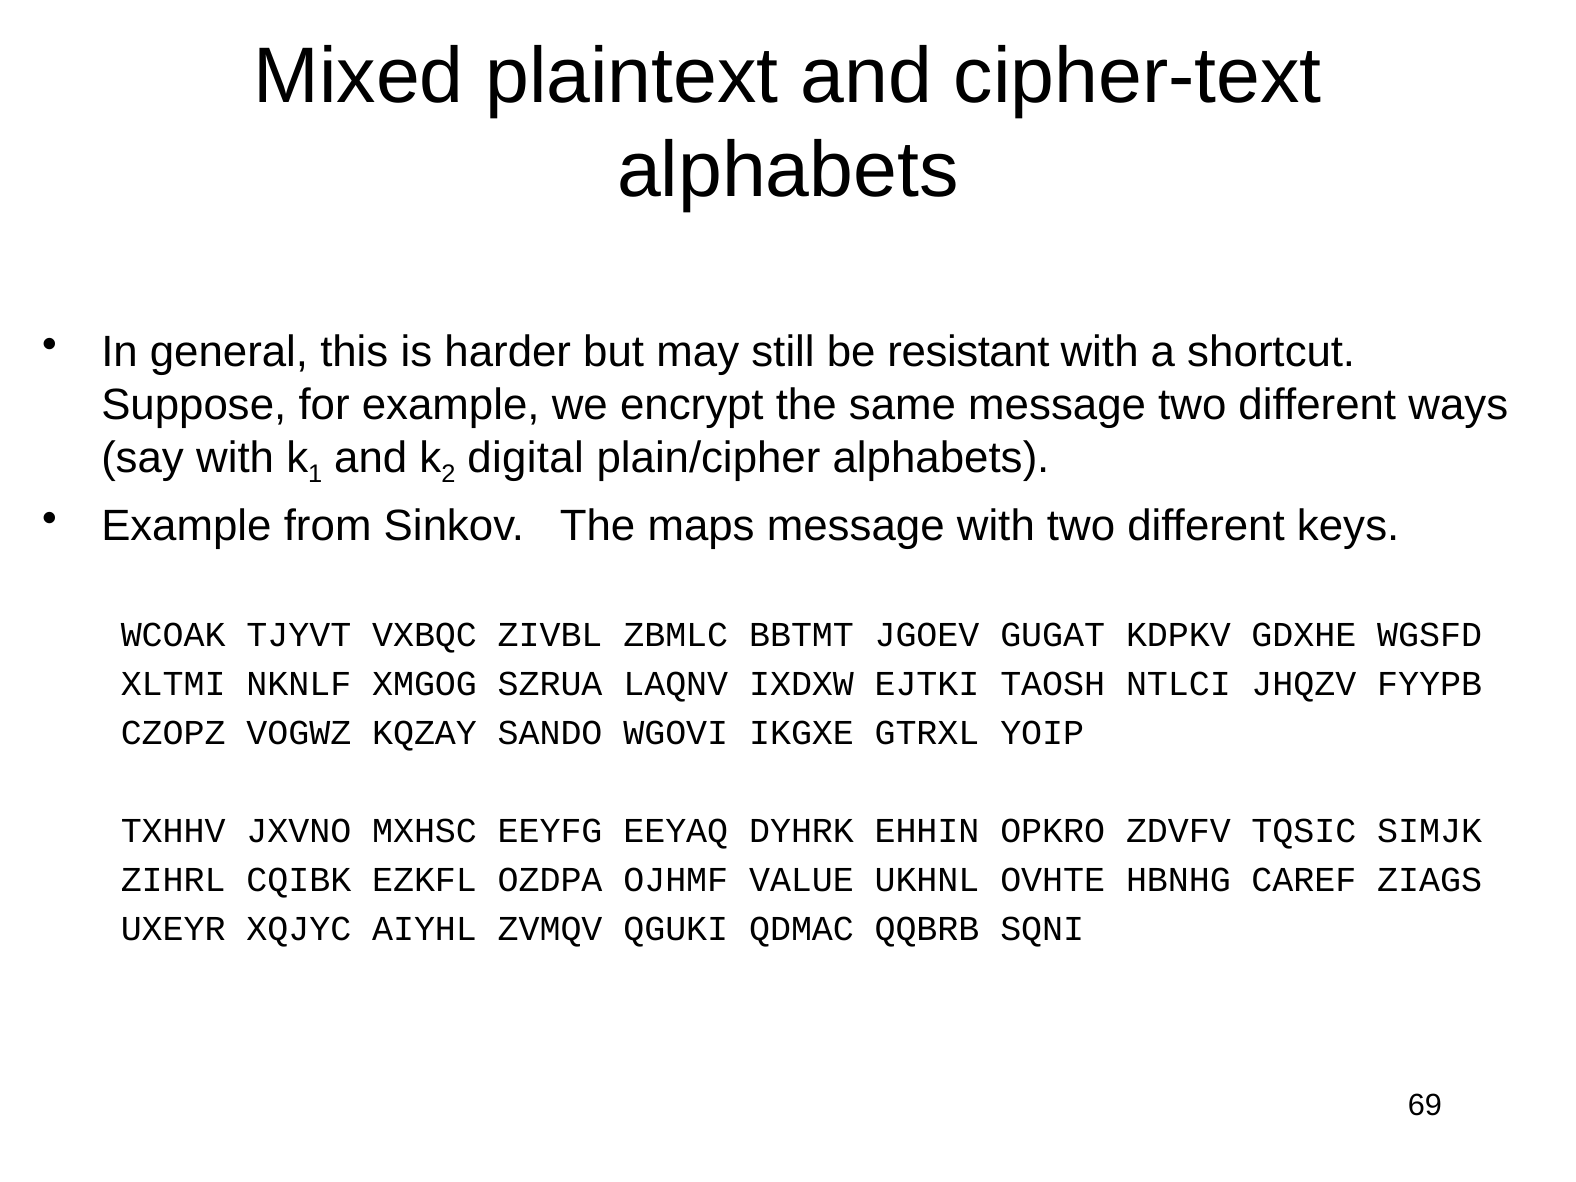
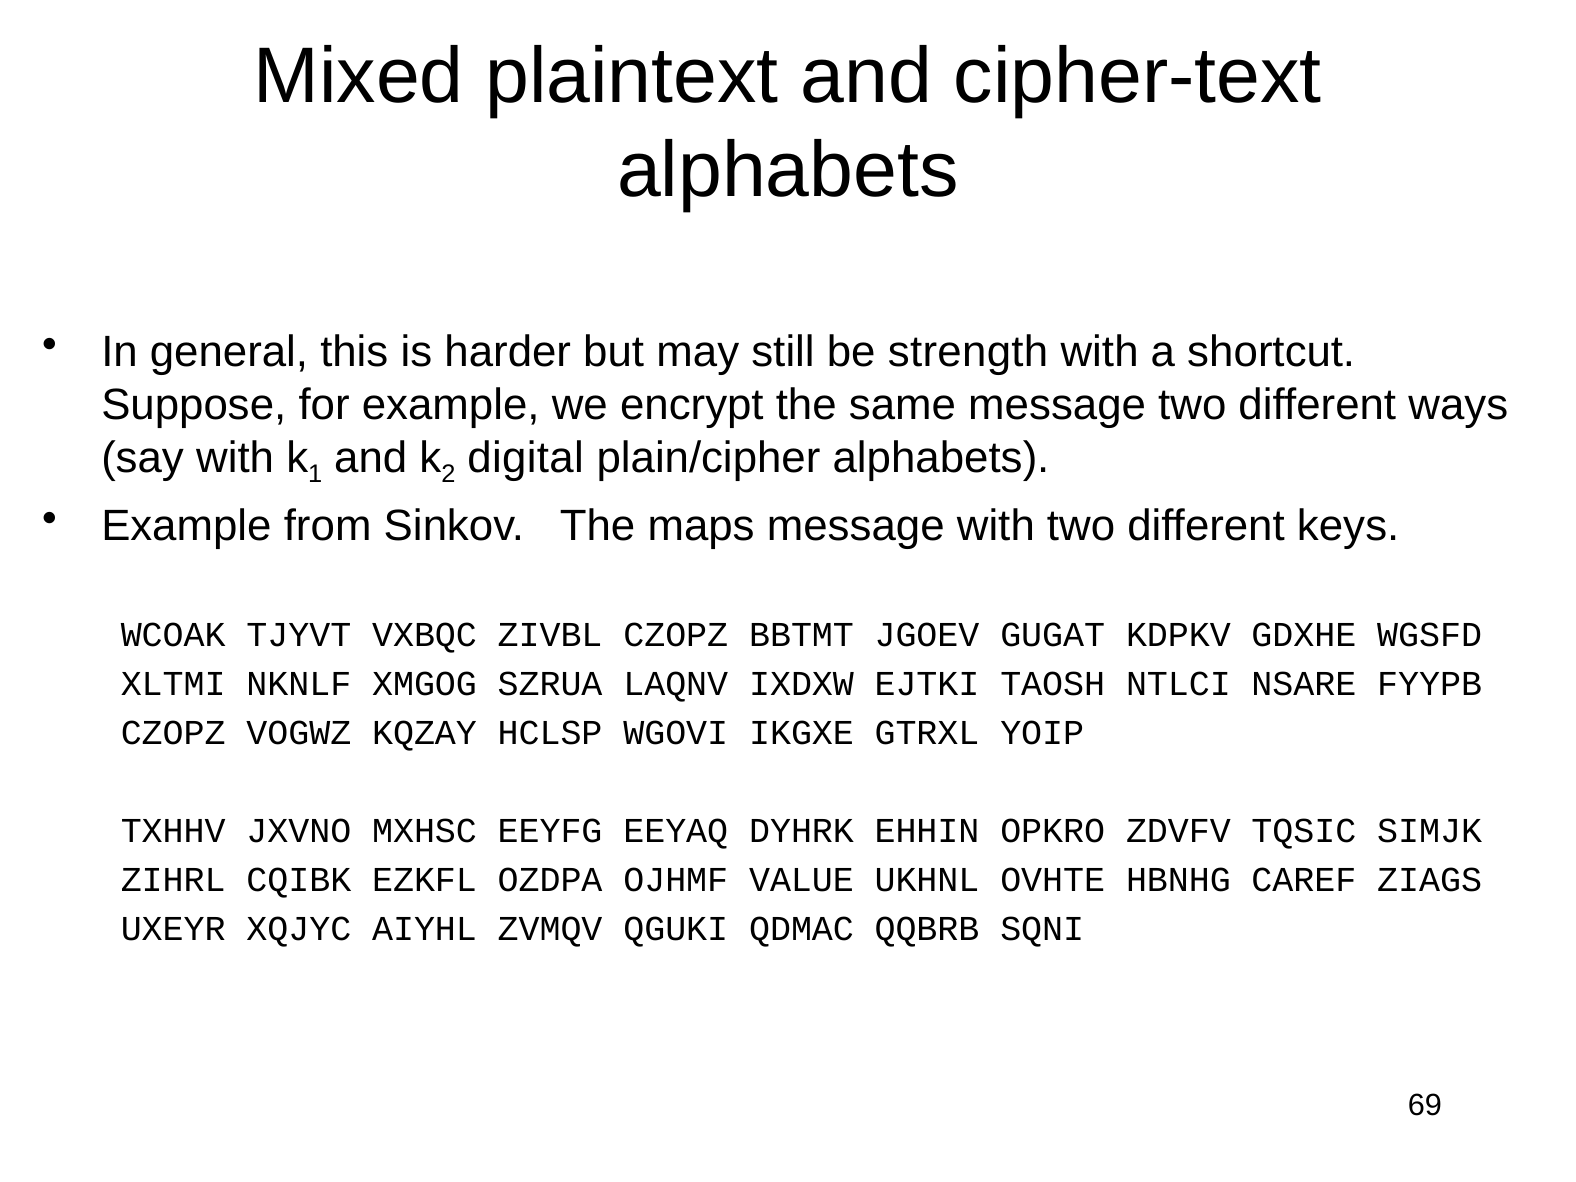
resistant: resistant -> strength
ZIVBL ZBMLC: ZBMLC -> CZOPZ
JHQZV: JHQZV -> NSARE
SANDO: SANDO -> HCLSP
